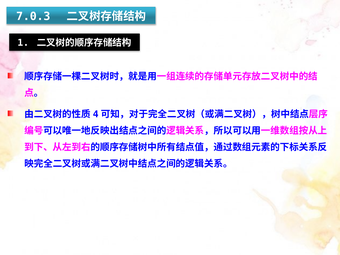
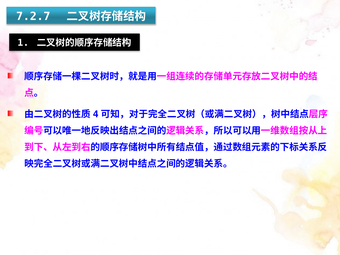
7.0.3: 7.0.3 -> 7.2.7
